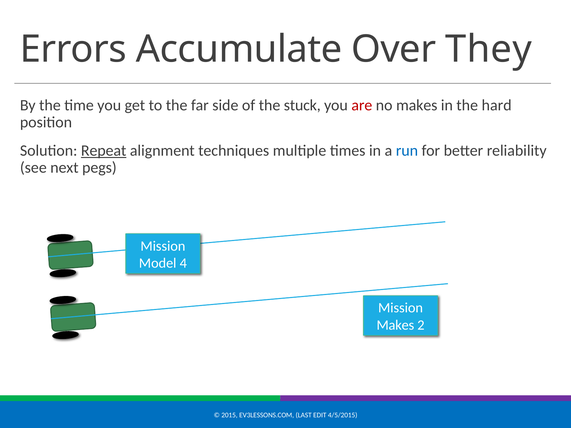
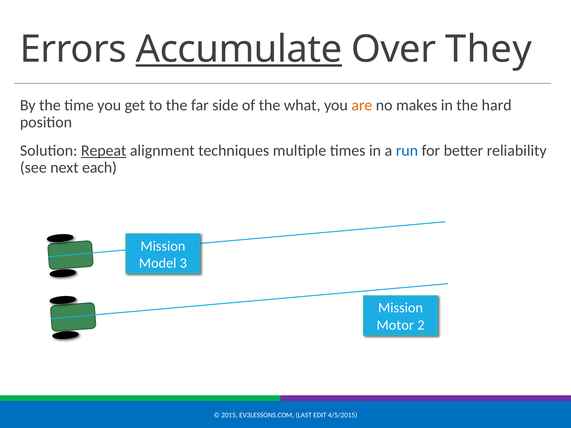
Accumulate underline: none -> present
stuck: stuck -> what
are colour: red -> orange
pegs: pegs -> each
4: 4 -> 3
Makes at (395, 325): Makes -> Motor
